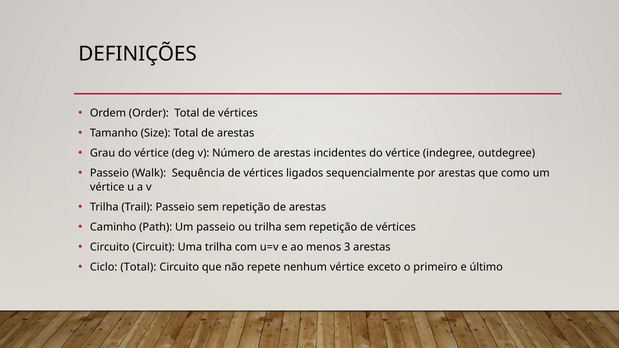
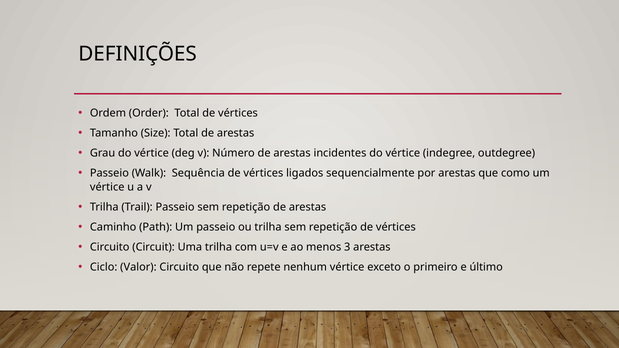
Ciclo Total: Total -> Valor
